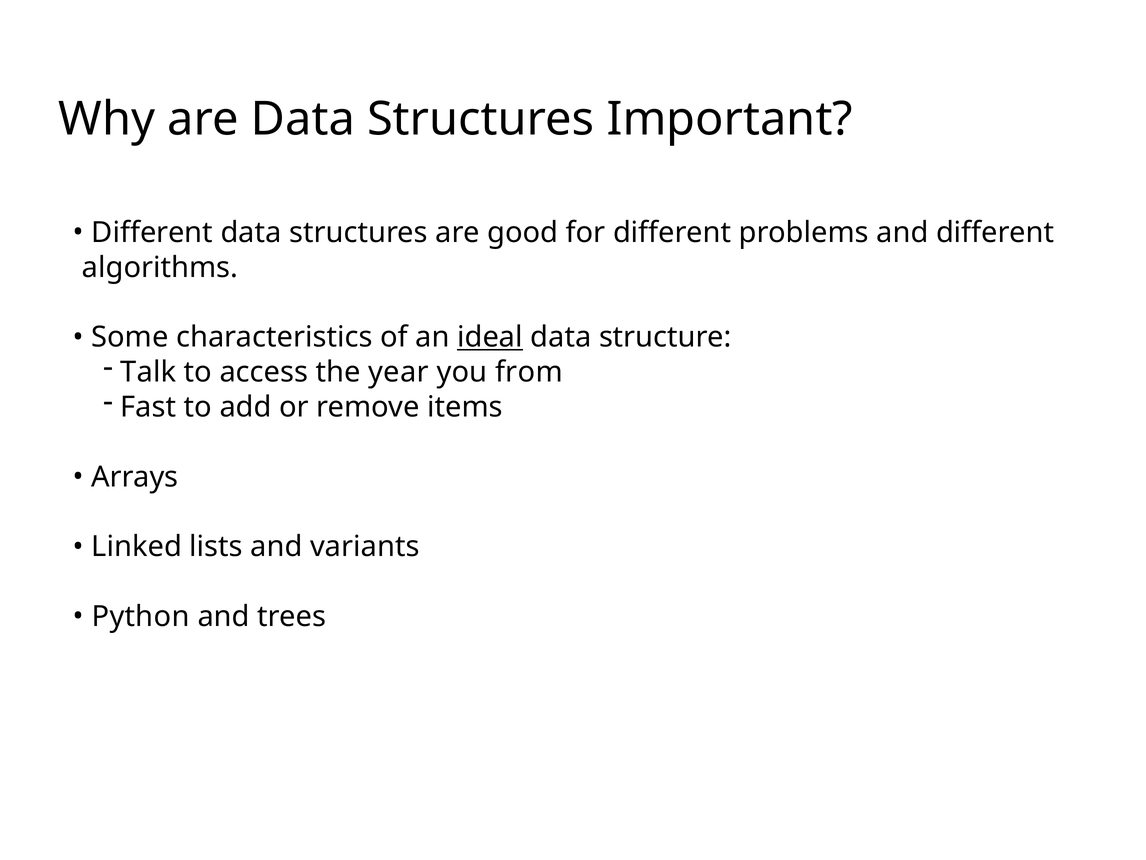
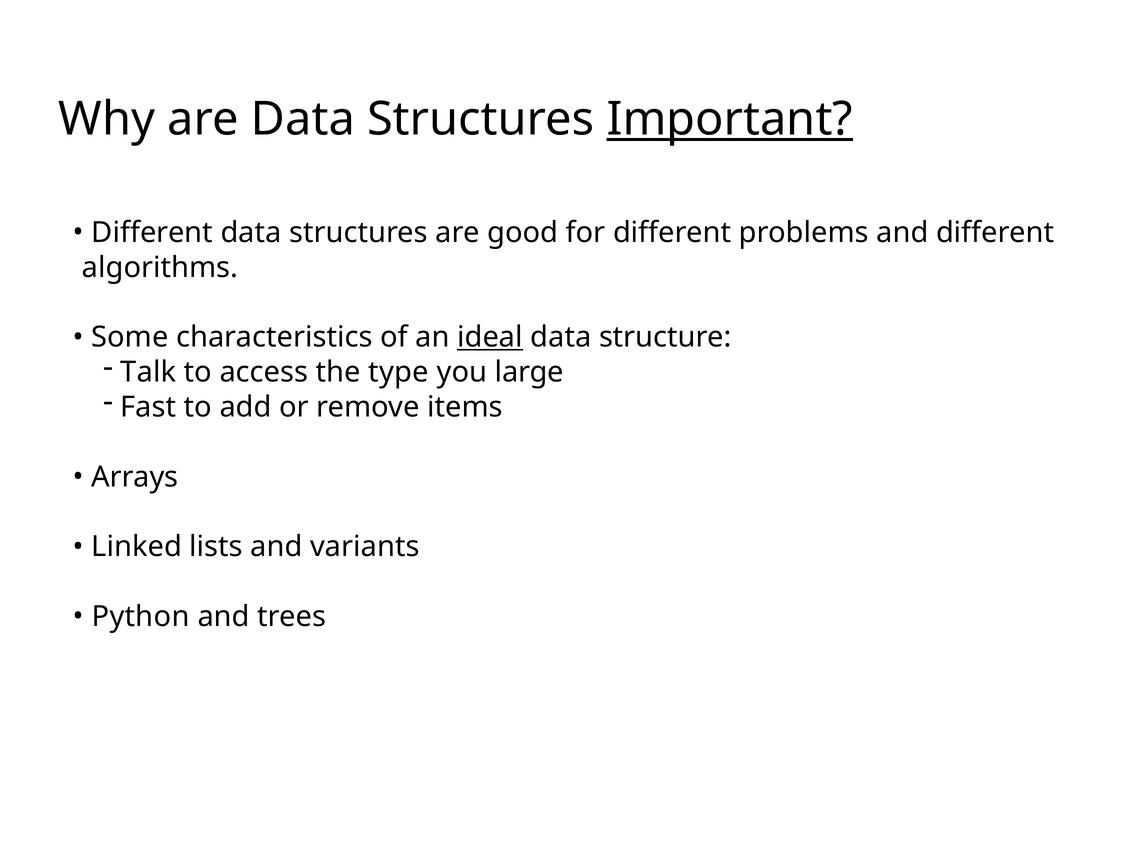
Important underline: none -> present
year: year -> type
from: from -> large
